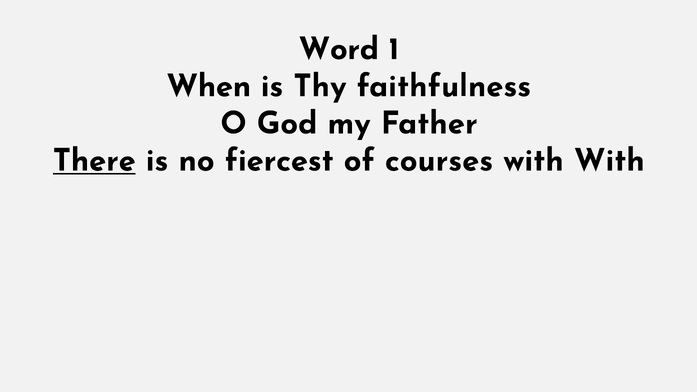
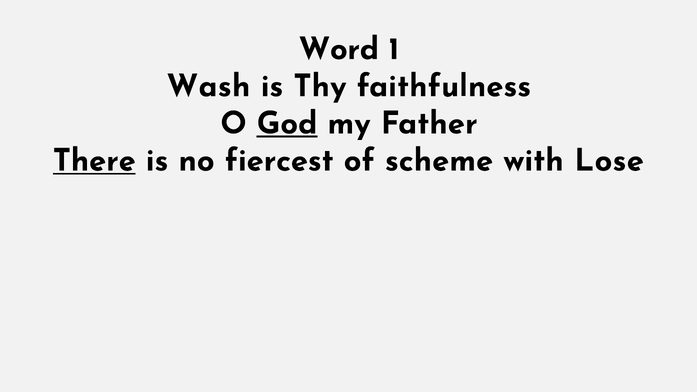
When: When -> Wash
God underline: none -> present
courses: courses -> scheme
with With: With -> Lose
